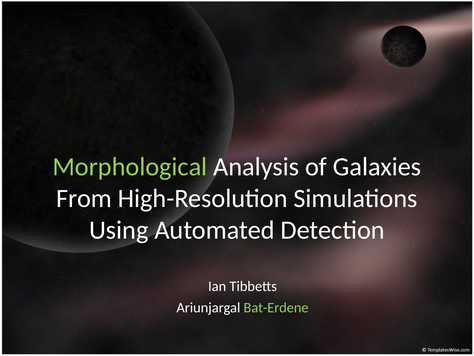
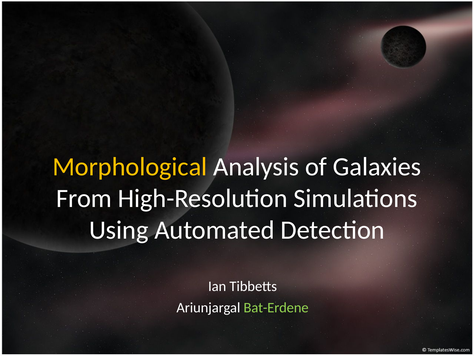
Morphological colour: light green -> yellow
